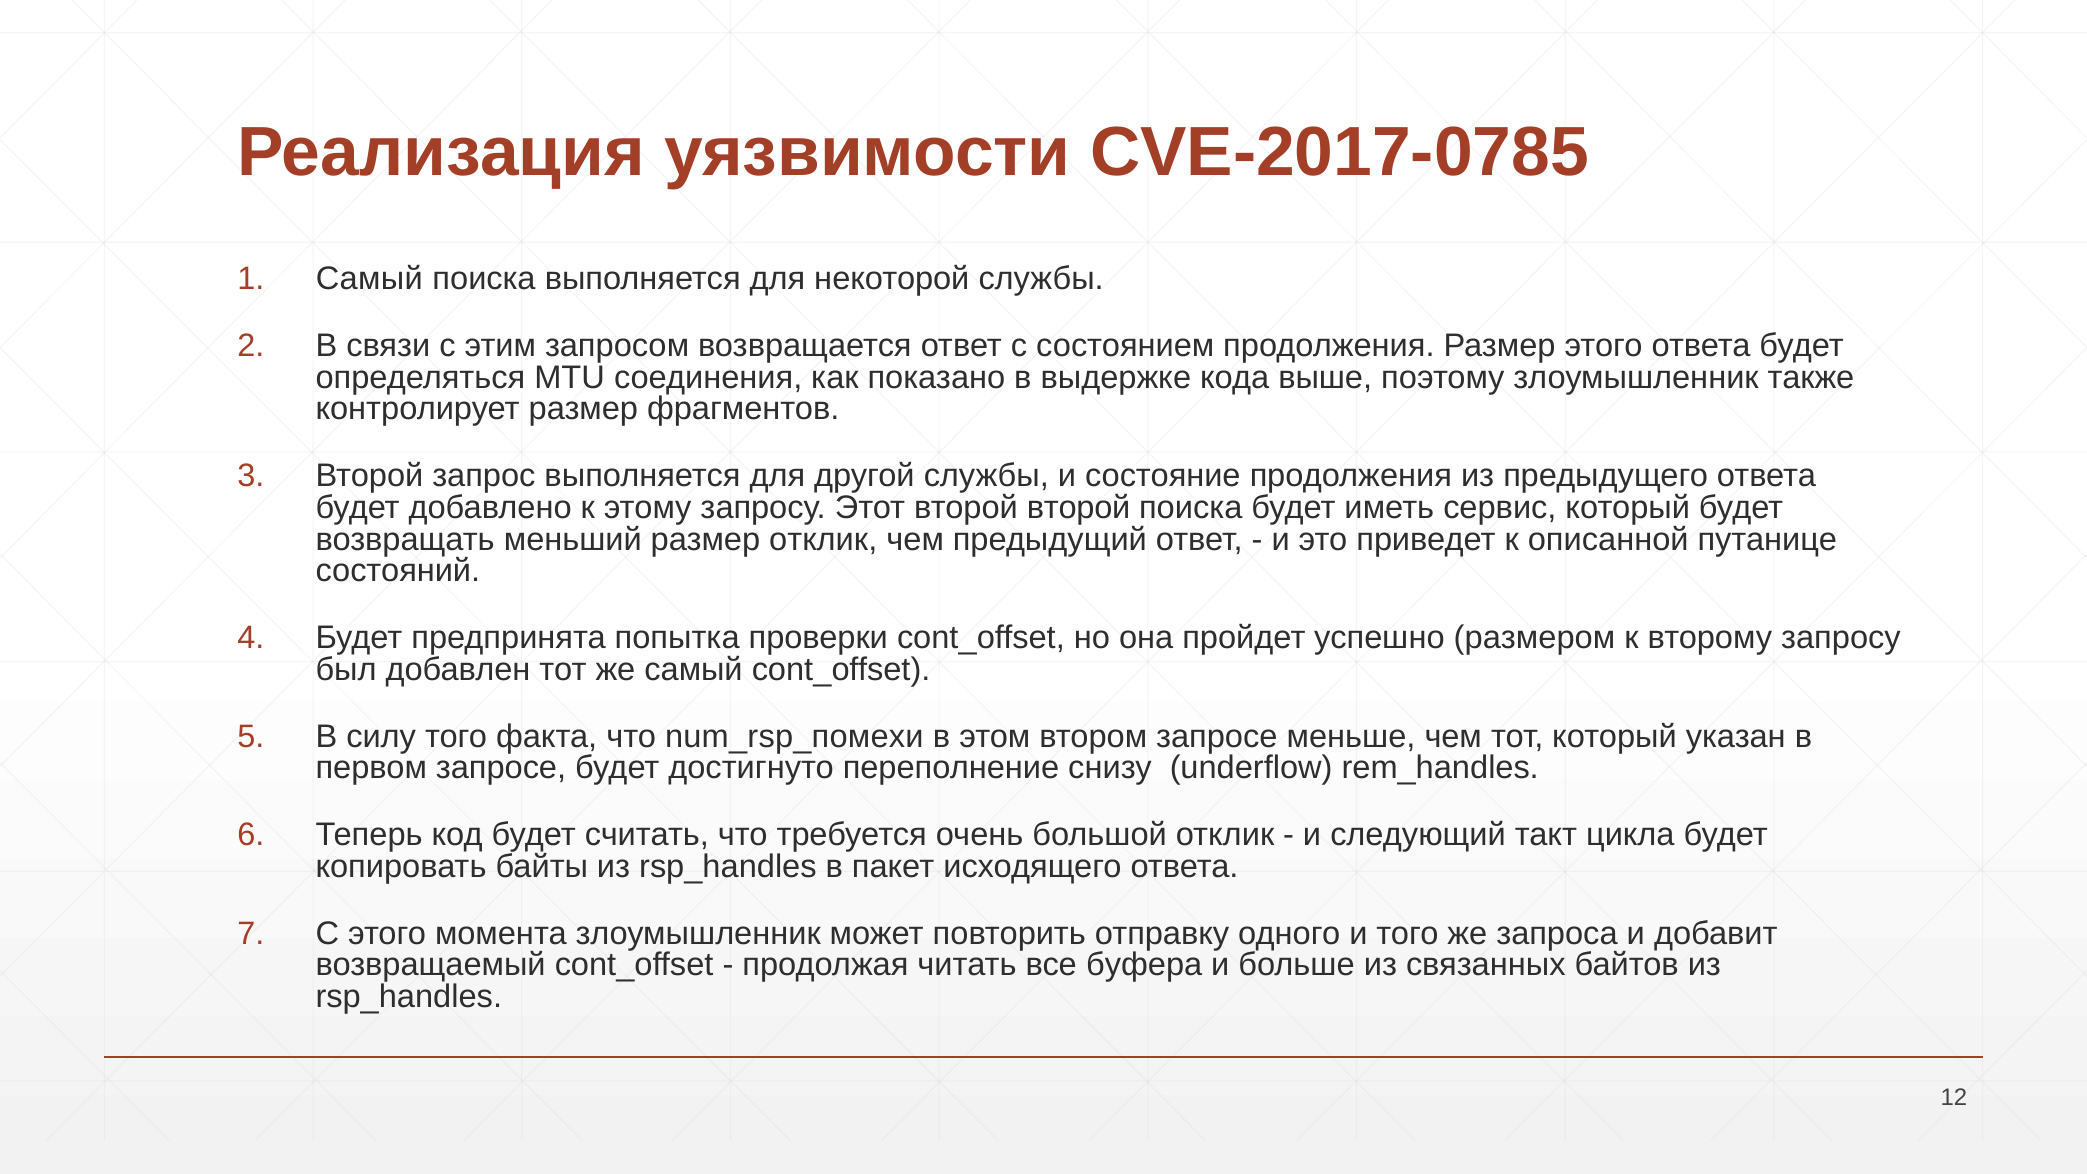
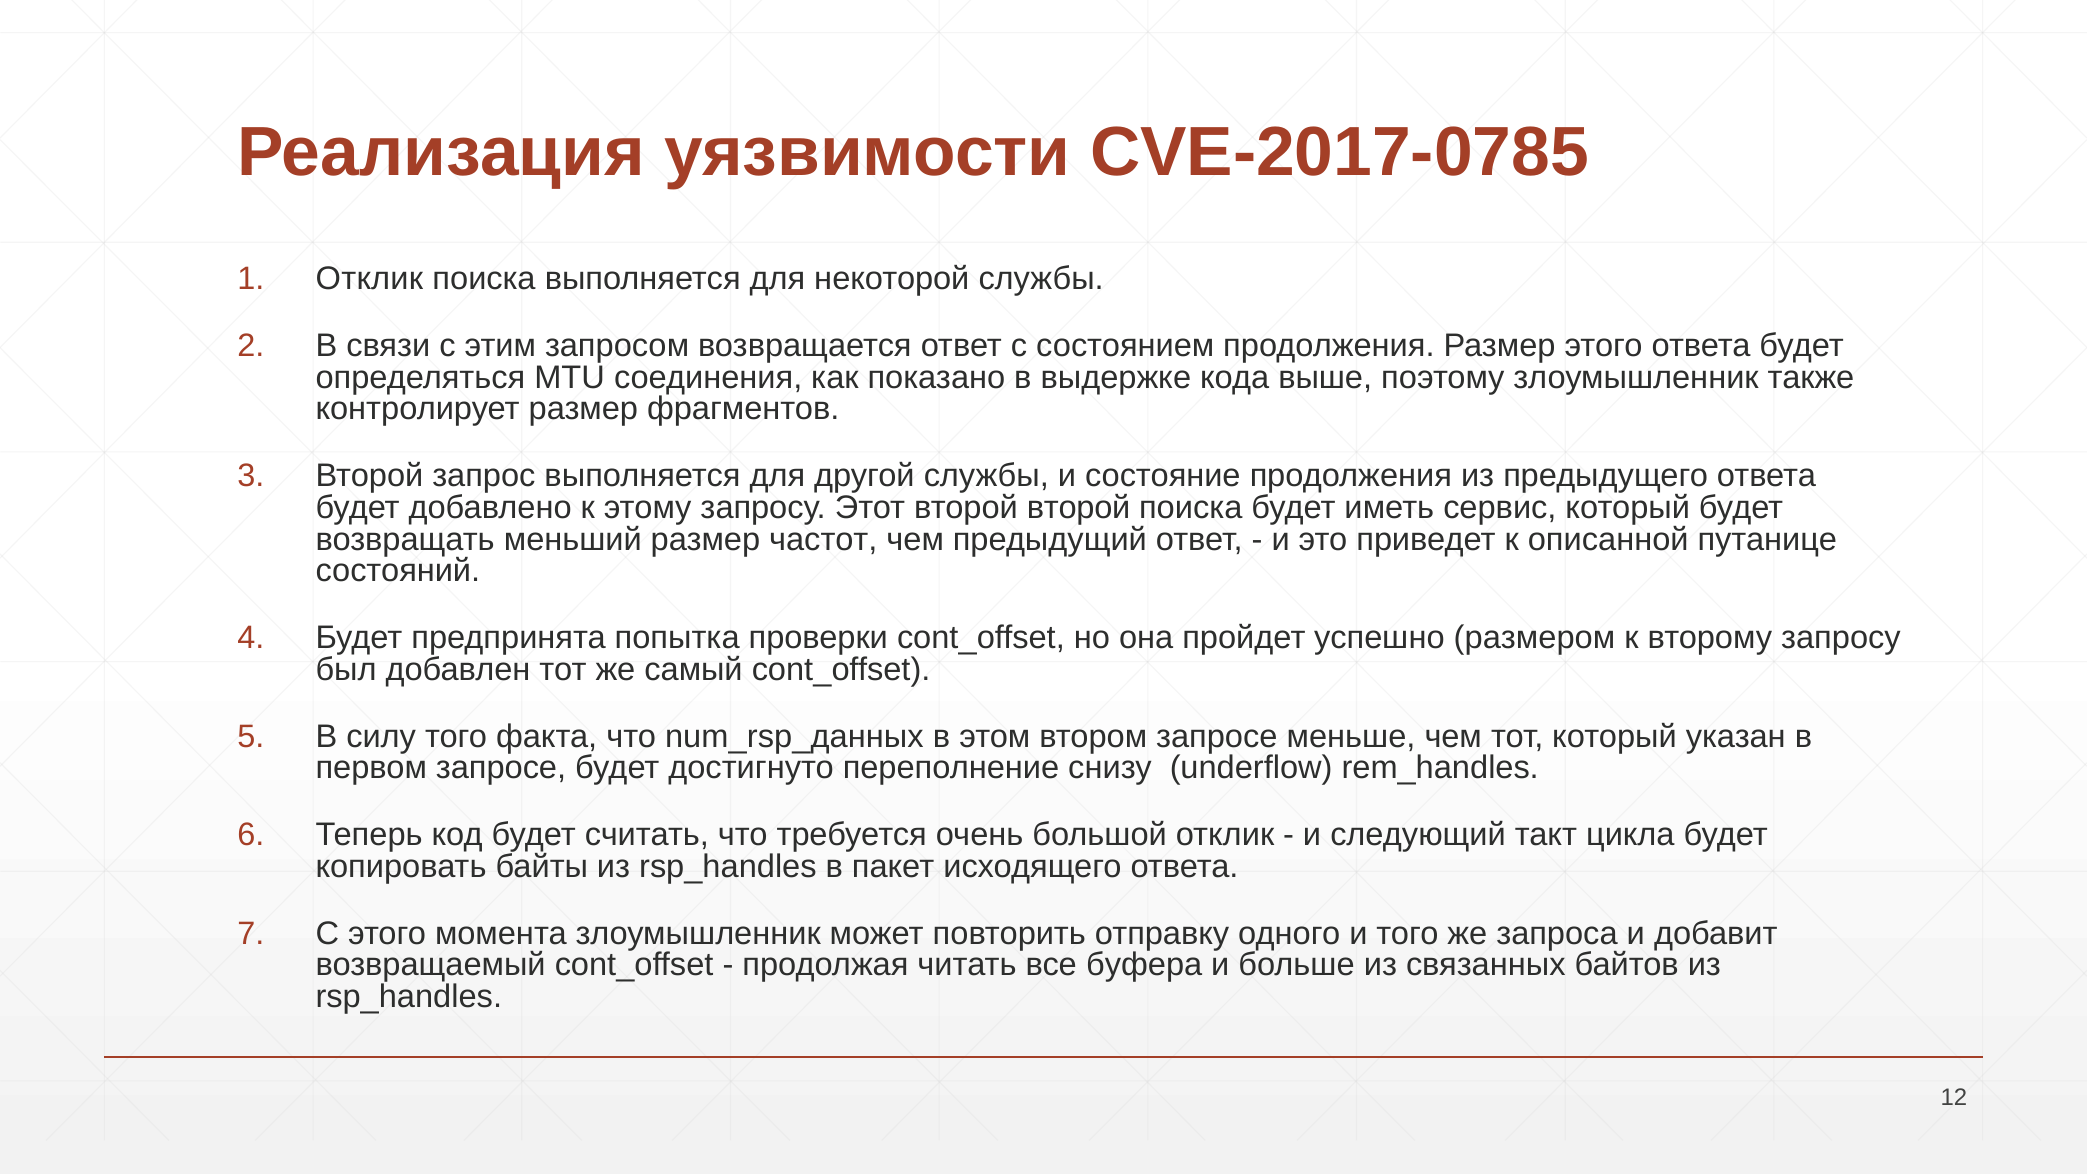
Самый at (369, 279): Самый -> Отклик
размер отклик: отклик -> частот
num_rsp_помехи: num_rsp_помехи -> num_rsp_данных
